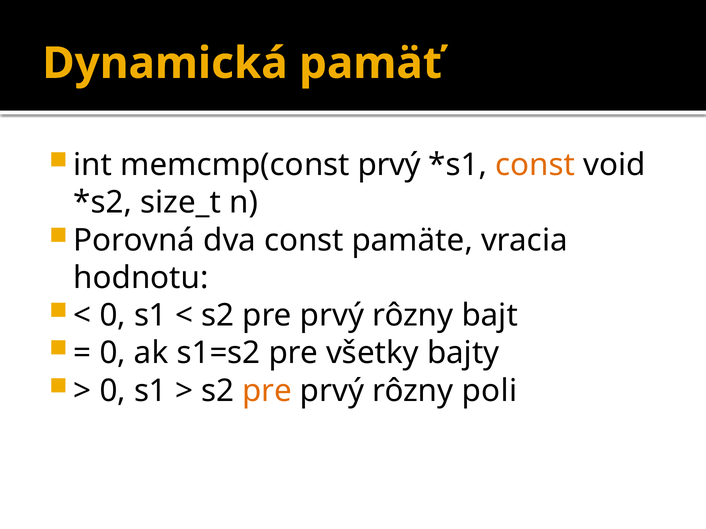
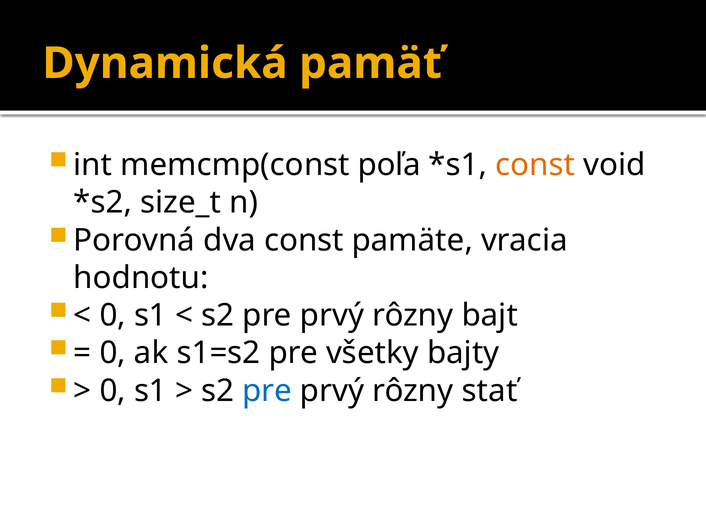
memcmp(const prvý: prvý -> poľa
pre at (267, 391) colour: orange -> blue
poli: poli -> stať
